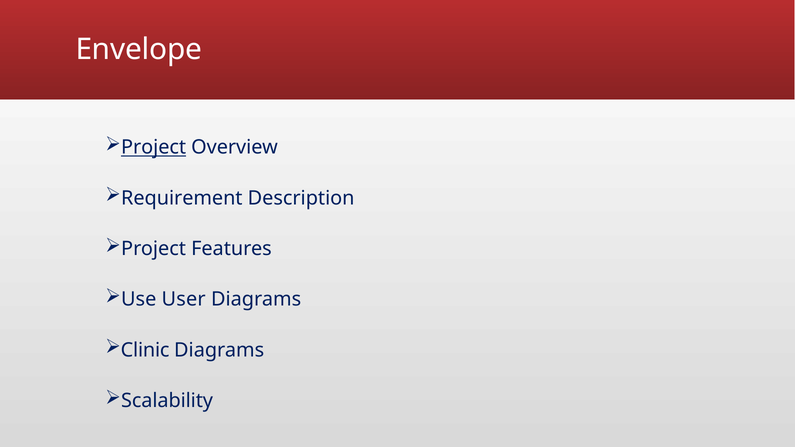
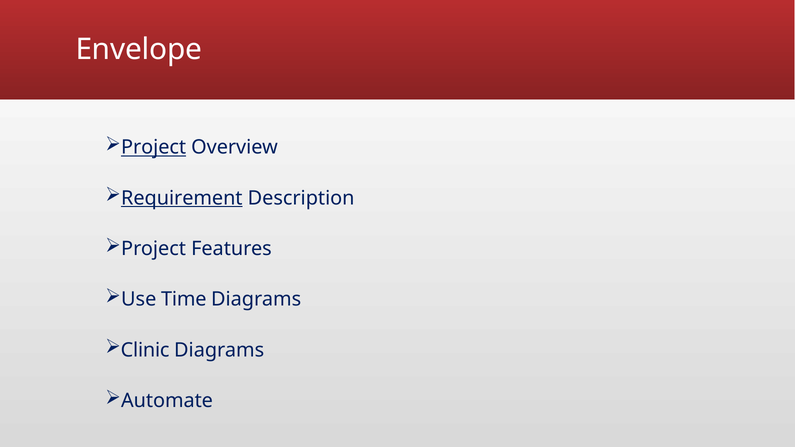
Requirement underline: none -> present
User: User -> Time
Scalability: Scalability -> Automate
